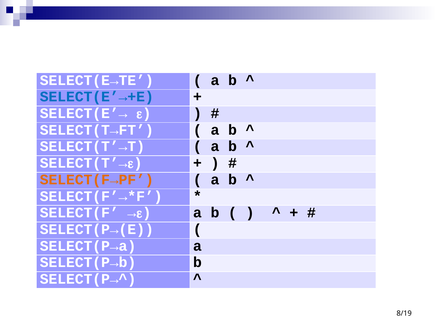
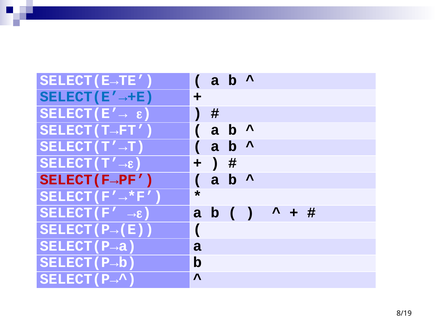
SELECT(F→PF colour: orange -> red
